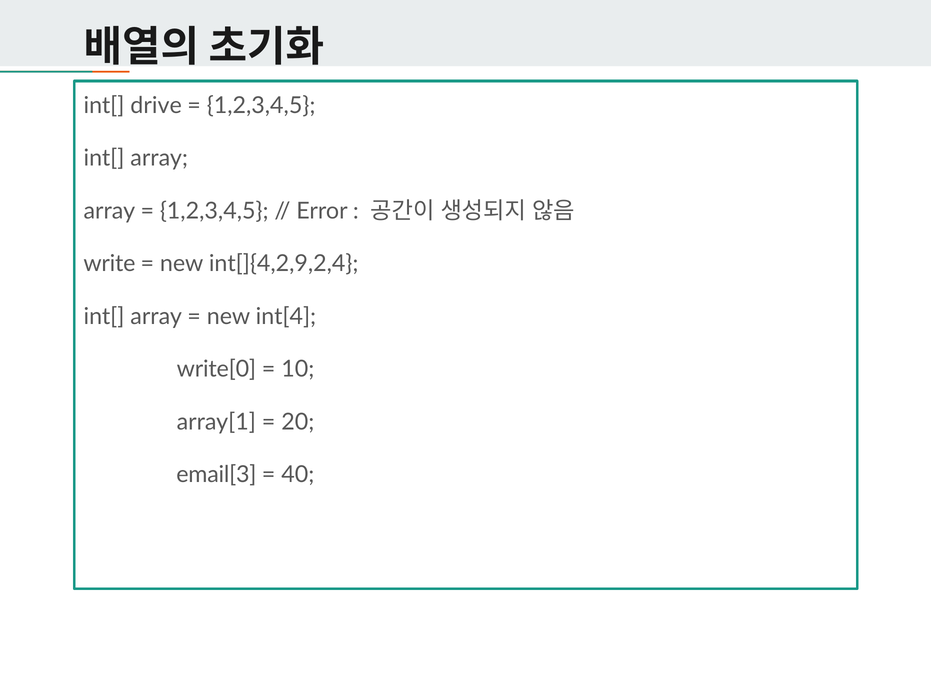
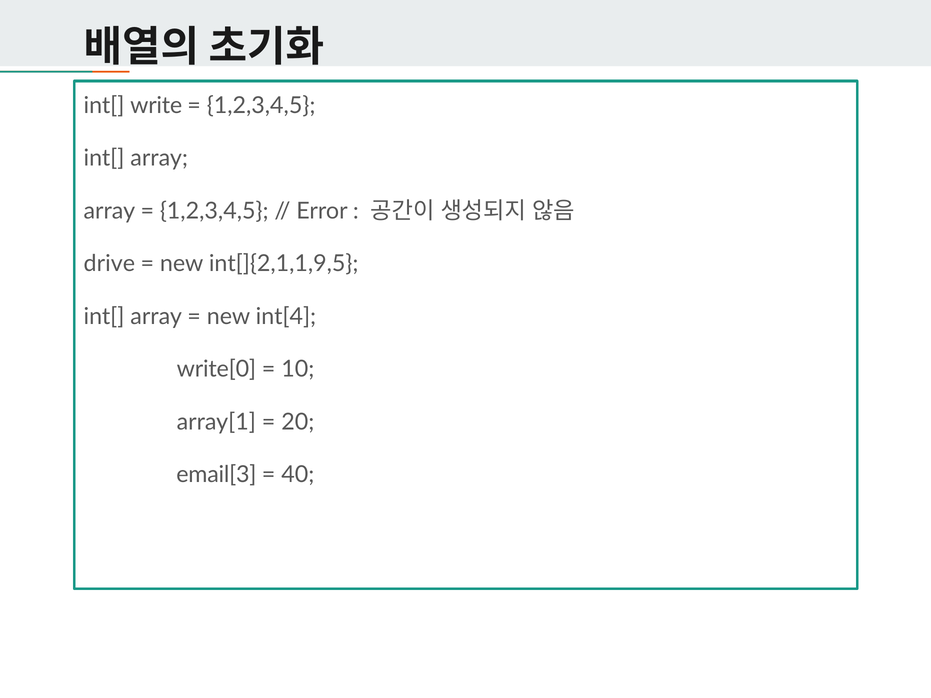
drive: drive -> write
write: write -> drive
int[]{4,2,9,2,4: int[]{4,2,9,2,4 -> int[]{2,1,1,9,5
